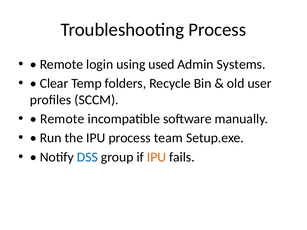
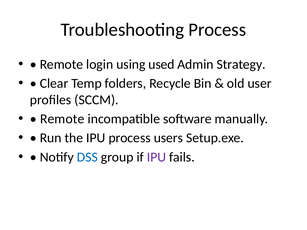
Systems: Systems -> Strategy
team: team -> users
IPU at (157, 157) colour: orange -> purple
